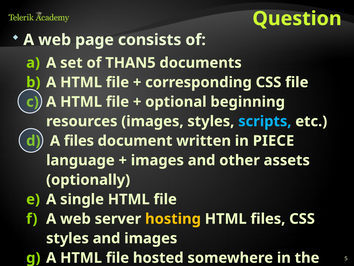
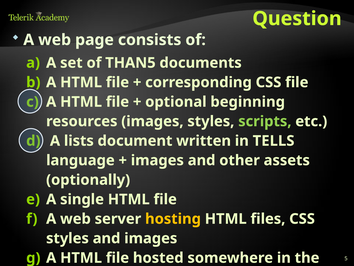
scripts colour: light blue -> light green
A files: files -> lists
PIECE: PIECE -> TELLS
